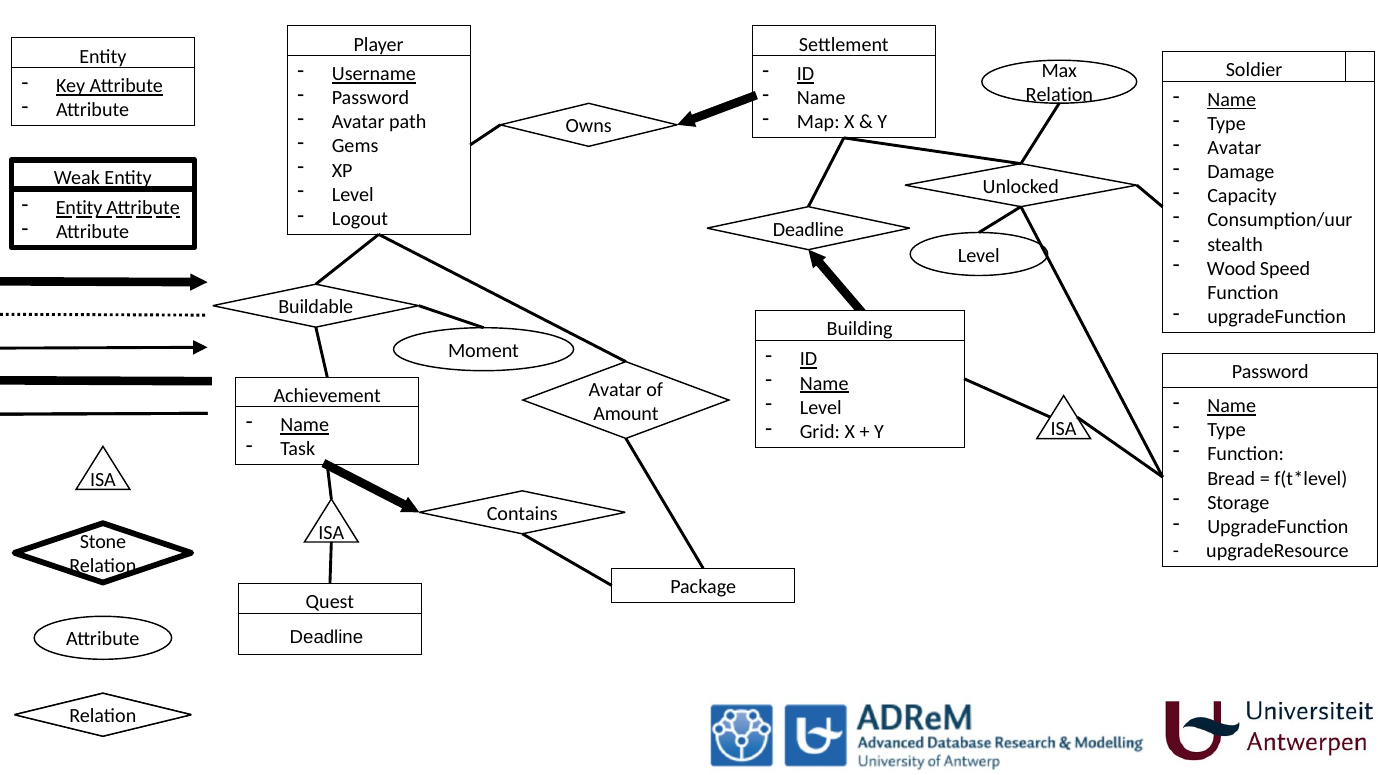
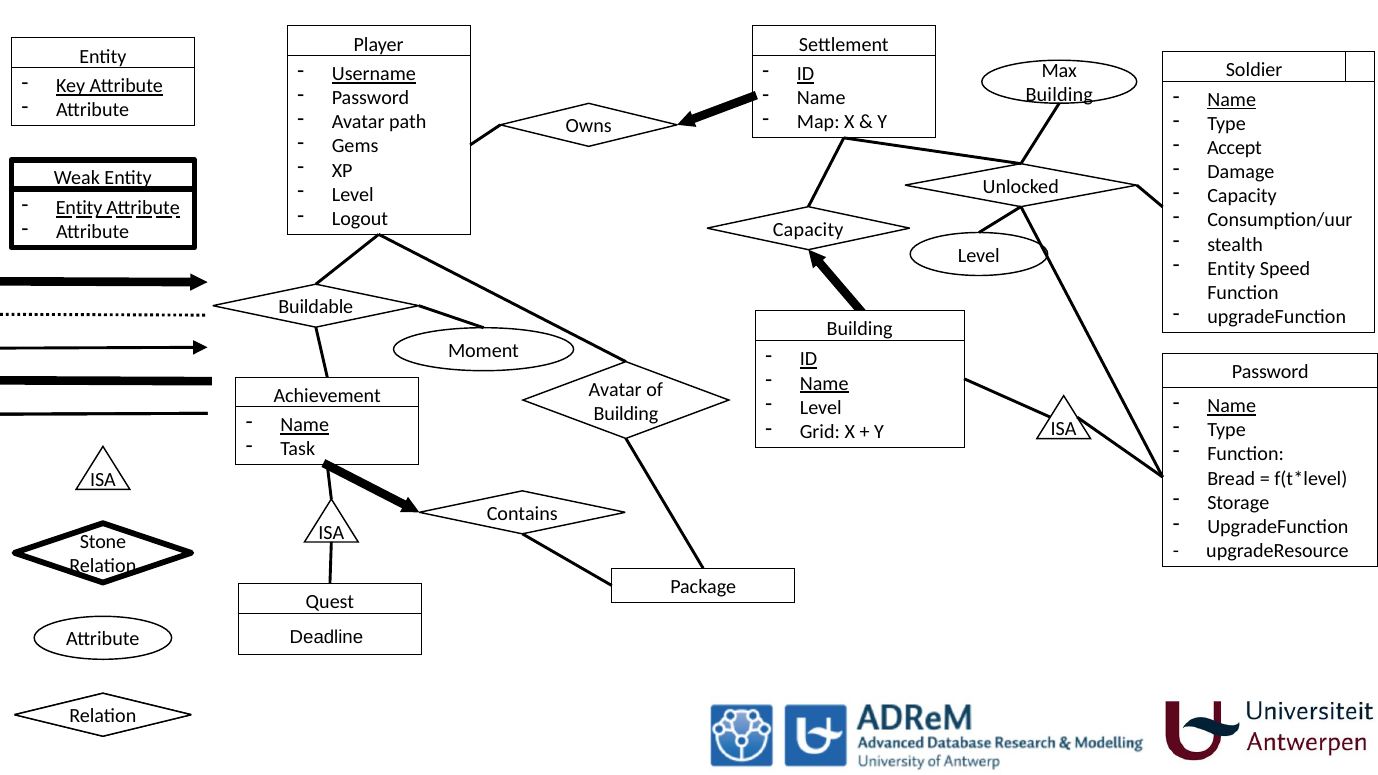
Relation at (1059, 95): Relation -> Building
Avatar at (1234, 148): Avatar -> Accept
Deadline at (808, 230): Deadline -> Capacity
Wood at (1231, 269): Wood -> Entity
Amount at (626, 414): Amount -> Building
